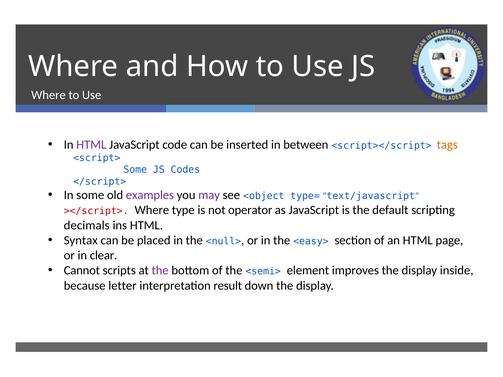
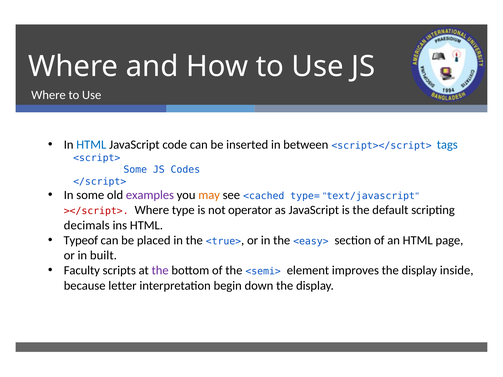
HTML at (91, 145) colour: purple -> blue
tags colour: orange -> blue
may colour: purple -> orange
<object: <object -> <cached
Syntax: Syntax -> Typeof
<null>: <null> -> <true>
clear: clear -> built
Cannot: Cannot -> Faculty
result: result -> begin
